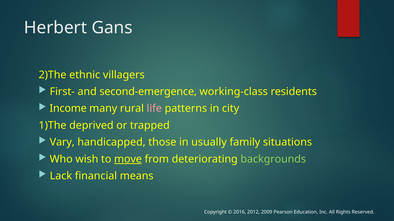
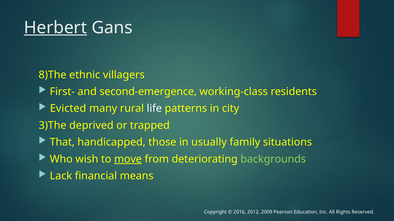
Herbert underline: none -> present
2)The: 2)The -> 8)The
Income: Income -> Evicted
life colour: pink -> white
1)The: 1)The -> 3)The
Vary: Vary -> That
